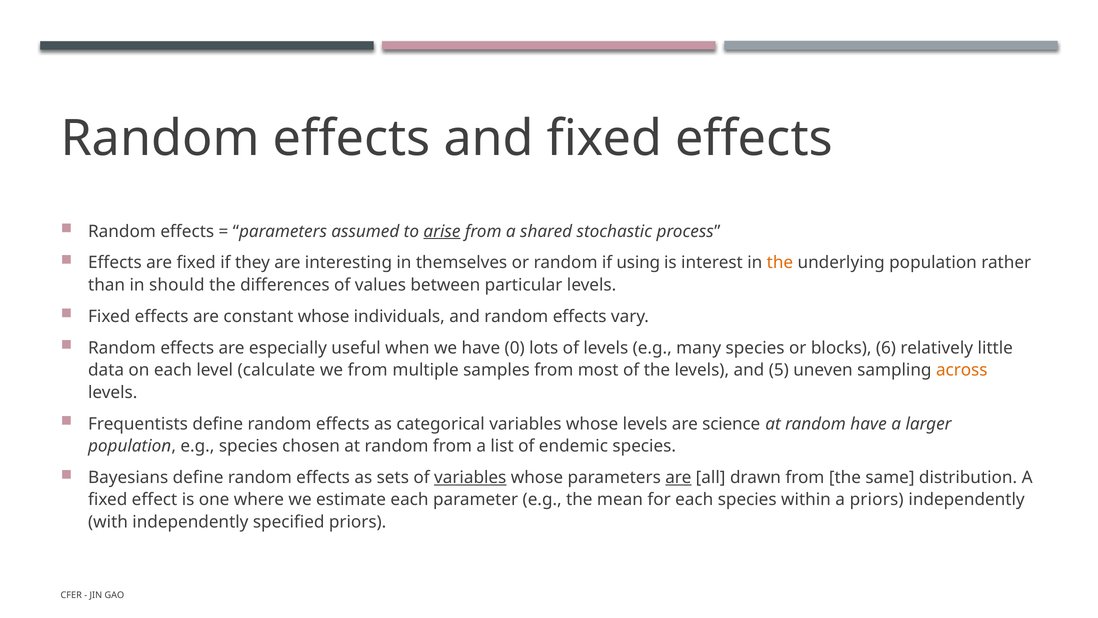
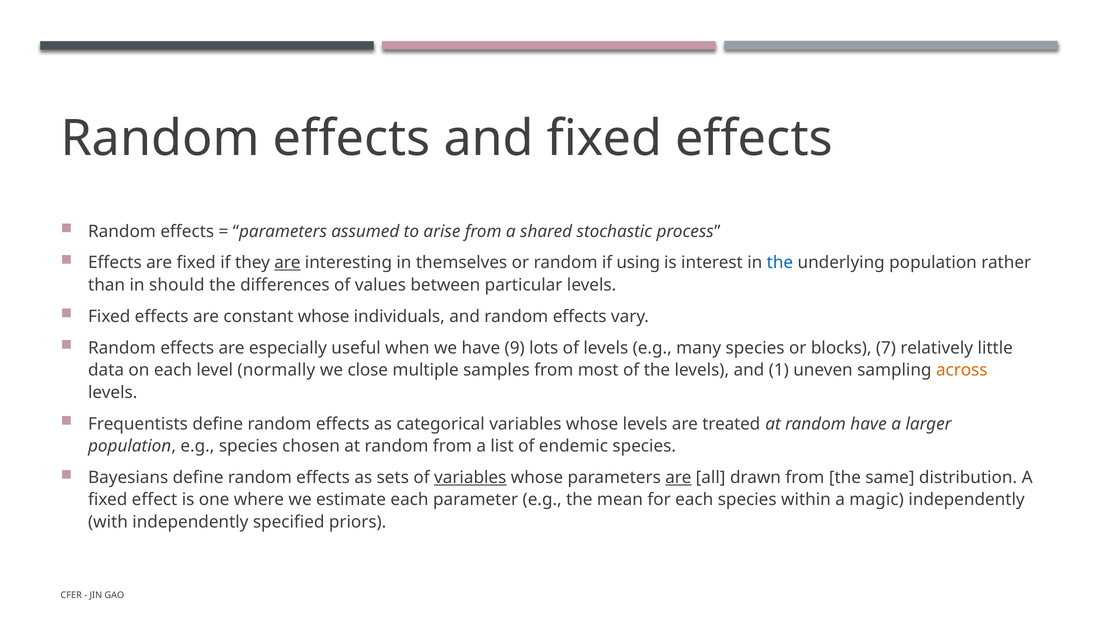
arise underline: present -> none
are at (287, 263) underline: none -> present
the at (780, 263) colour: orange -> blue
0: 0 -> 9
6: 6 -> 7
calculate: calculate -> normally
we from: from -> close
5: 5 -> 1
science: science -> treated
a priors: priors -> magic
